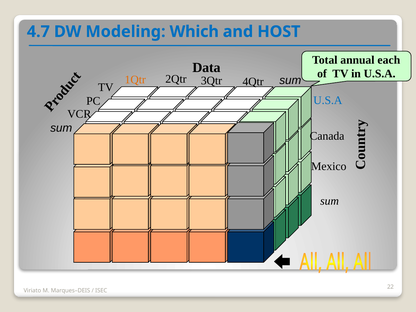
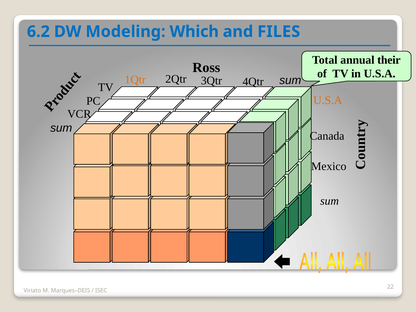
4.7: 4.7 -> 6.2
HOST: HOST -> FILES
each: each -> their
Data: Data -> Ross
U.S.A at (328, 100) colour: blue -> orange
